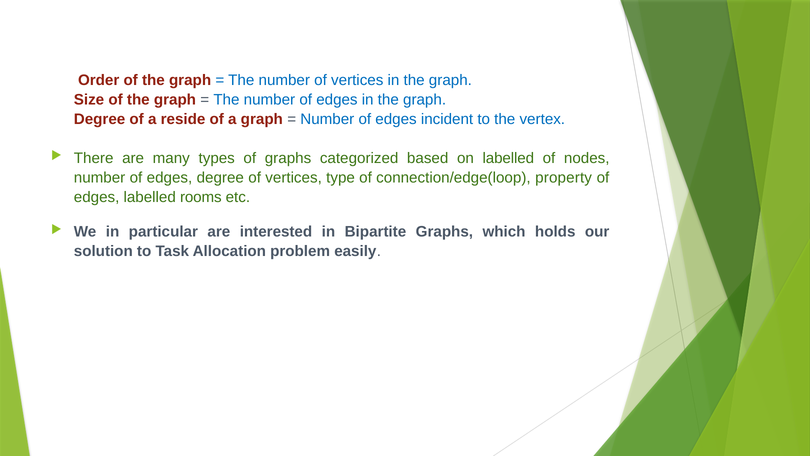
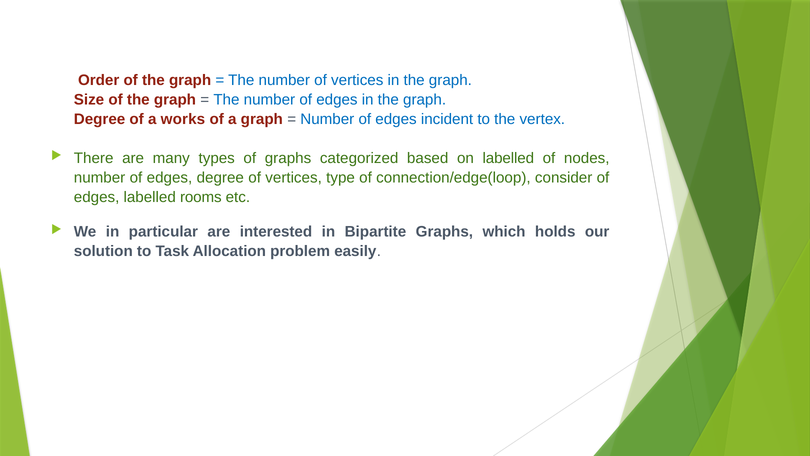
reside: reside -> works
property: property -> consider
